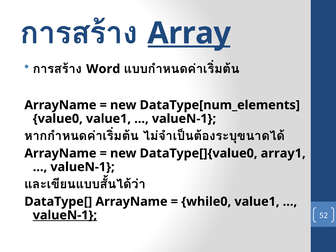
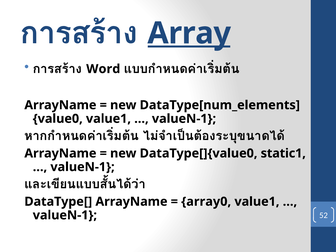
array1: array1 -> static1
while0: while0 -> array0
valueN-1 at (65, 215) underline: present -> none
